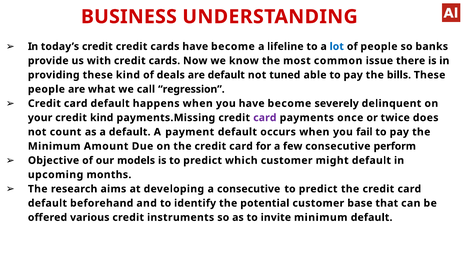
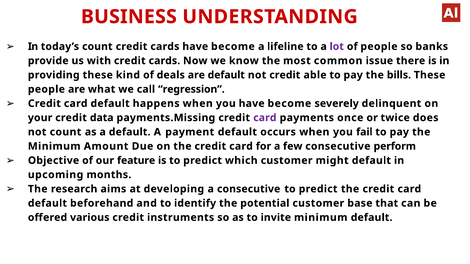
today’s credit: credit -> count
lot colour: blue -> purple
not tuned: tuned -> credit
credit kind: kind -> data
models: models -> feature
